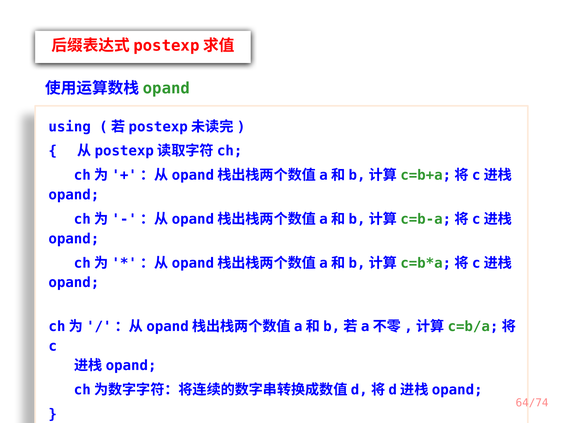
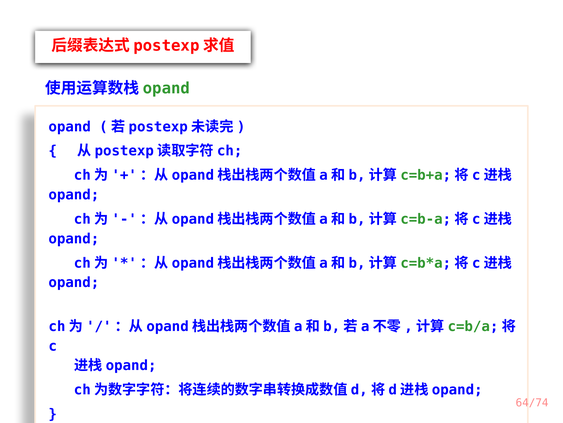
using at (70, 126): using -> opand
